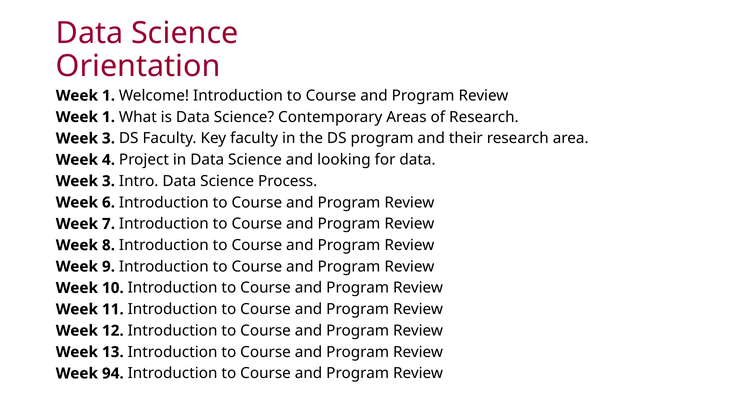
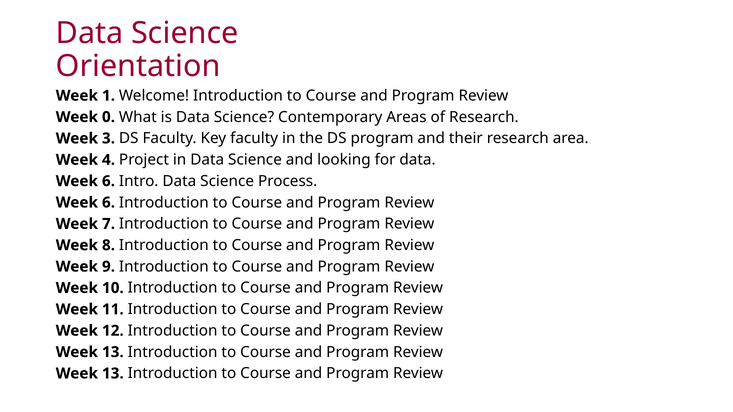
1 at (108, 117): 1 -> 0
3 at (108, 181): 3 -> 6
94 at (113, 374): 94 -> 13
